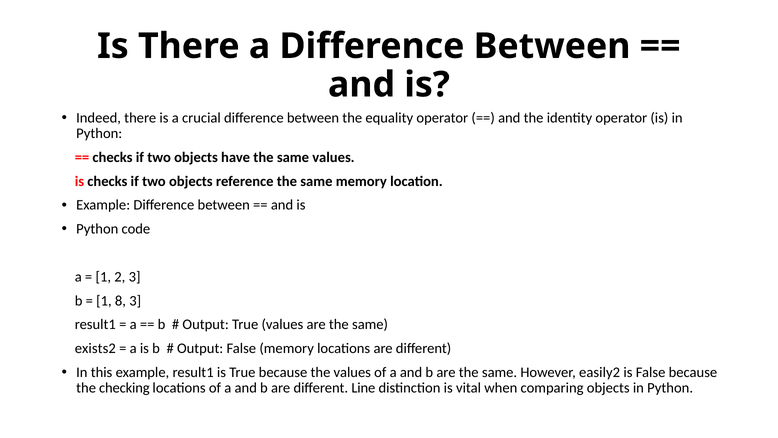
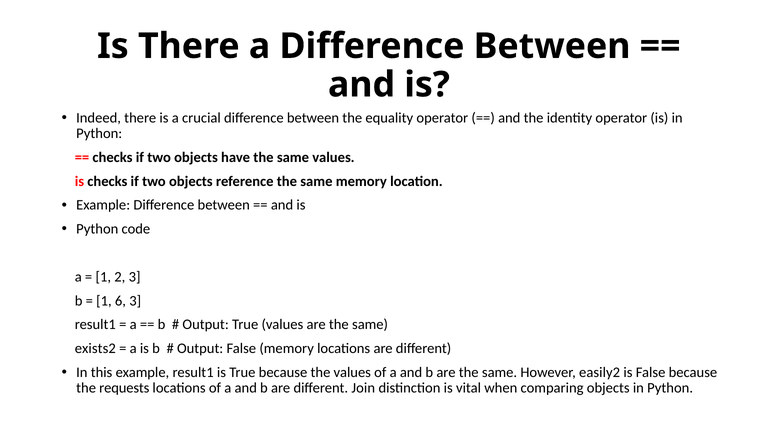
8: 8 -> 6
checking: checking -> requests
Line: Line -> Join
